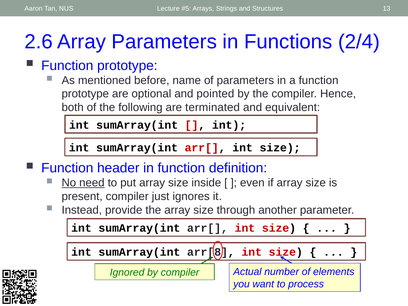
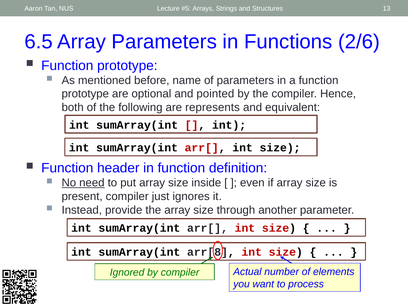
2.6: 2.6 -> 6.5
2/4: 2/4 -> 2/6
terminated: terminated -> represents
